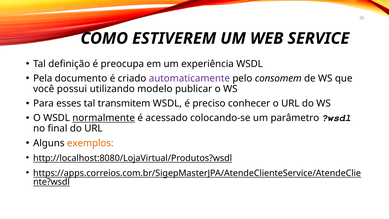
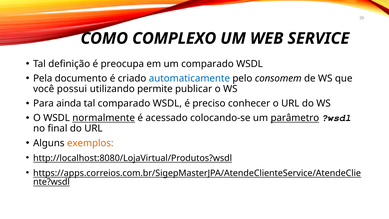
ESTIVEREM: ESTIVEREM -> COMPLEXO
um experiência: experiência -> comparado
automaticamente colour: purple -> blue
modelo: modelo -> permite
esses: esses -> ainda
tal transmitem: transmitem -> comparado
parâmetro underline: none -> present
